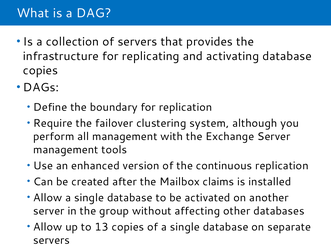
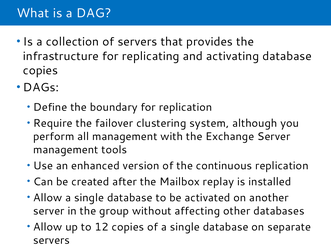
claims: claims -> replay
13: 13 -> 12
